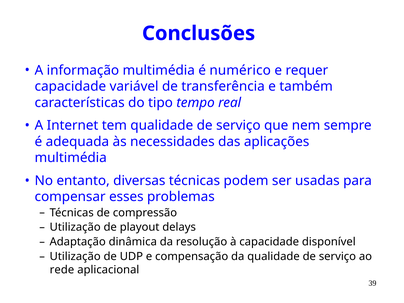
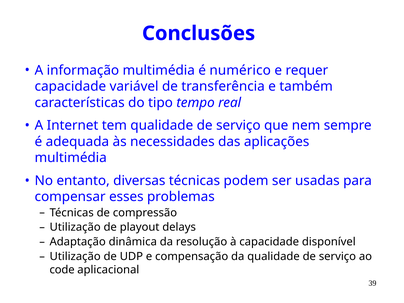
rede: rede -> code
